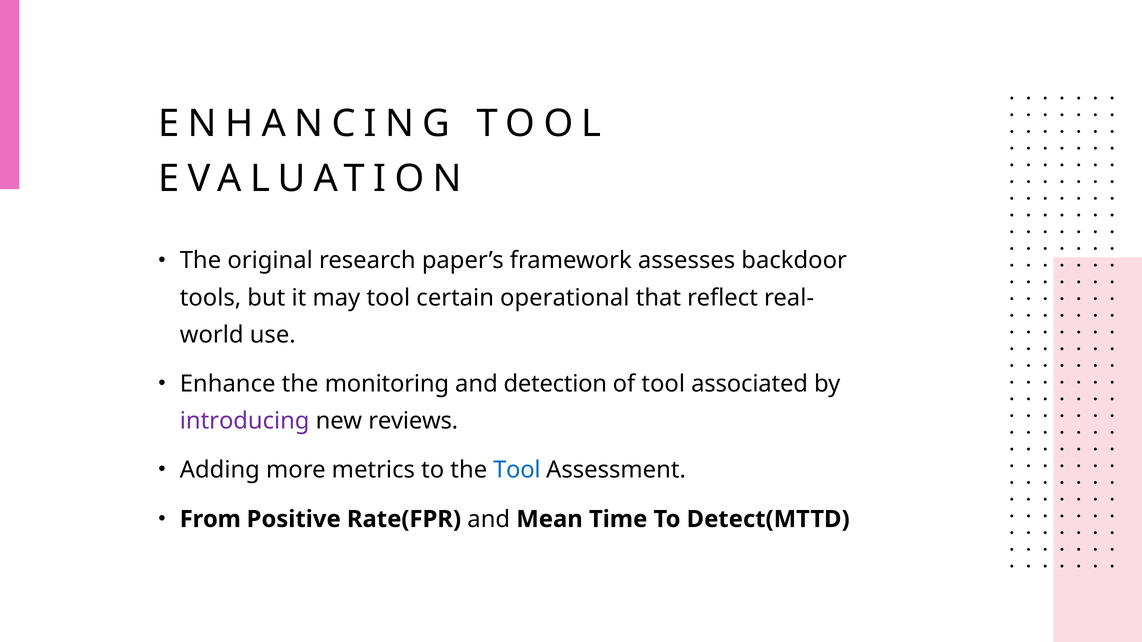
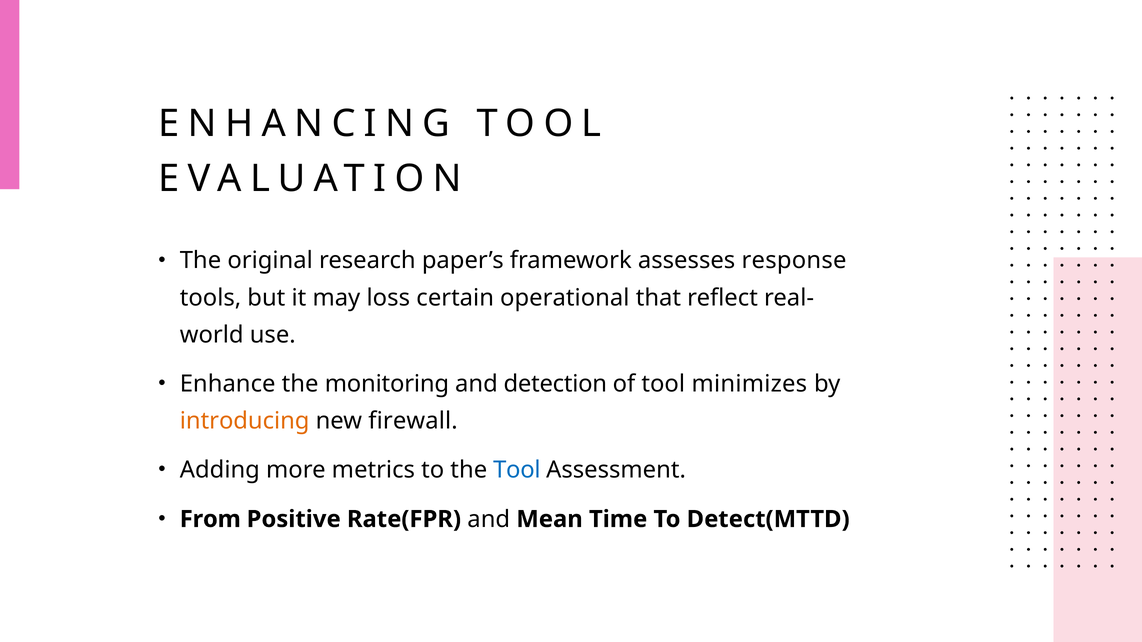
backdoor: backdoor -> response
may tool: tool -> loss
associated: associated -> minimizes
introducing colour: purple -> orange
reviews: reviews -> firewall
